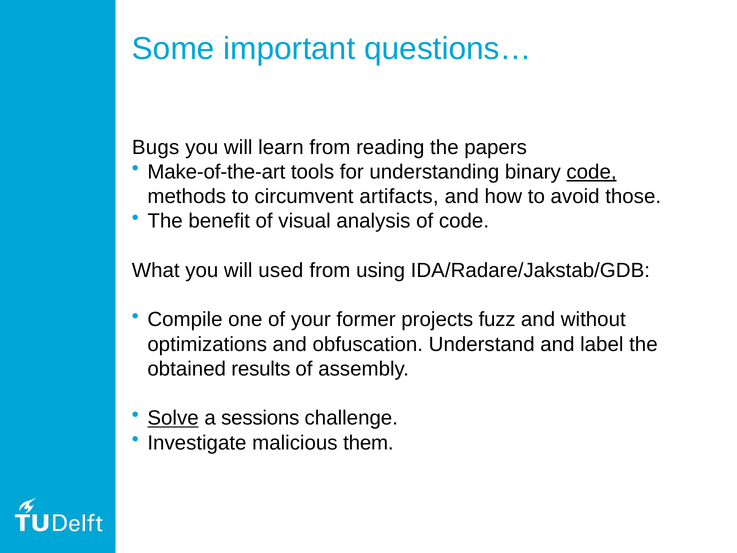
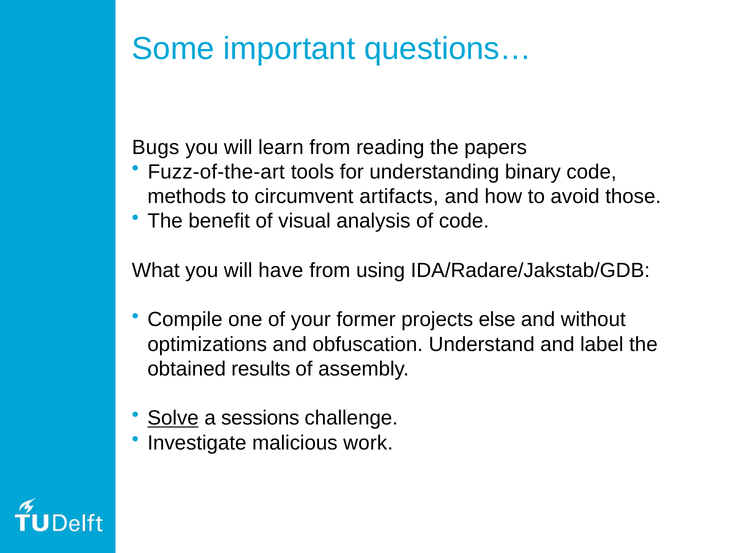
Make-of-the-art: Make-of-the-art -> Fuzz-of-the-art
code at (592, 172) underline: present -> none
used: used -> have
fuzz: fuzz -> else
them: them -> work
